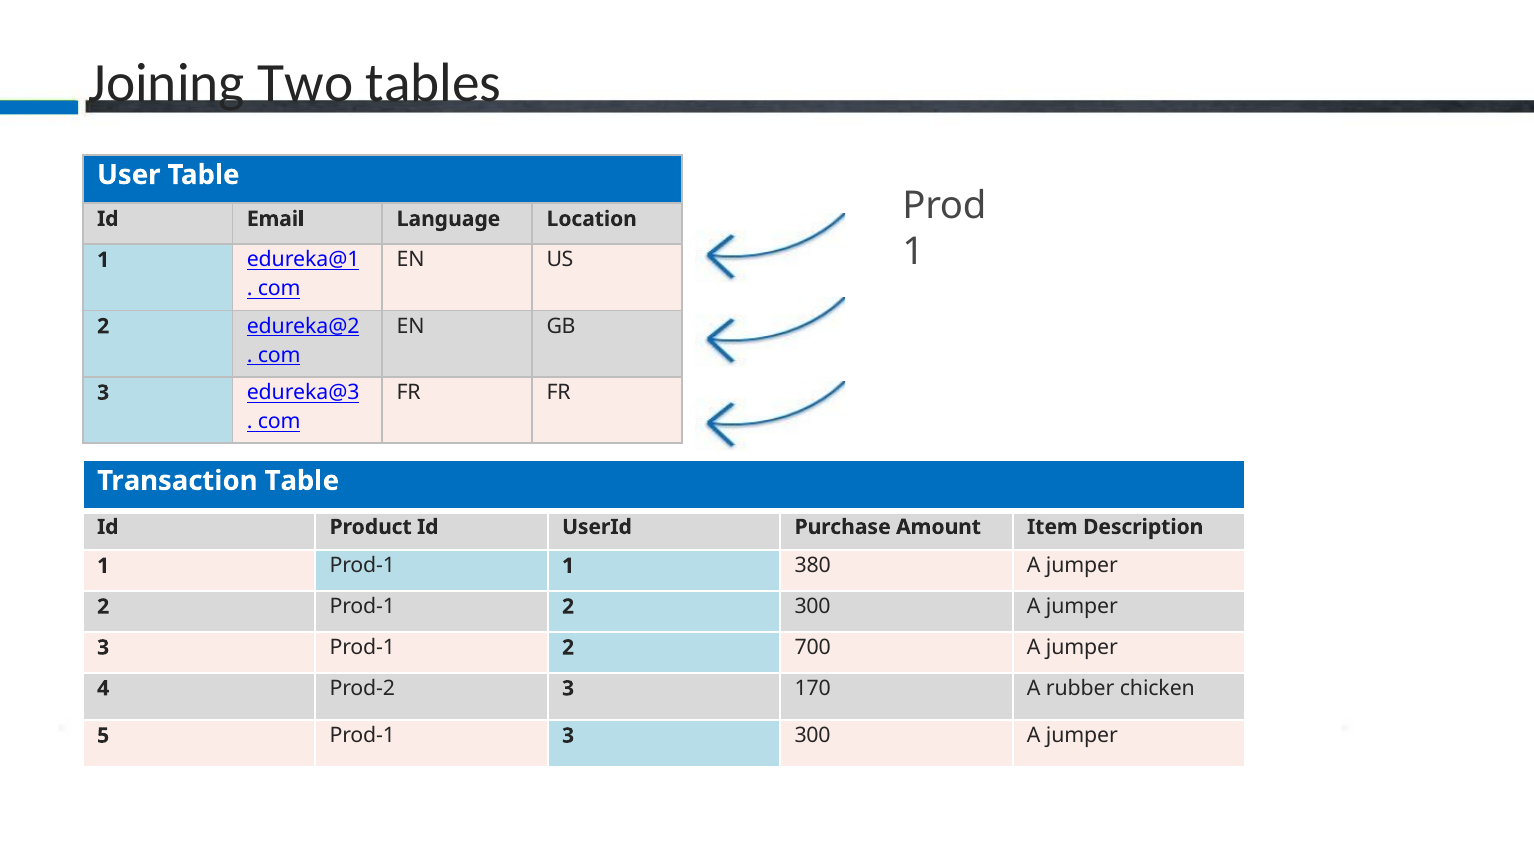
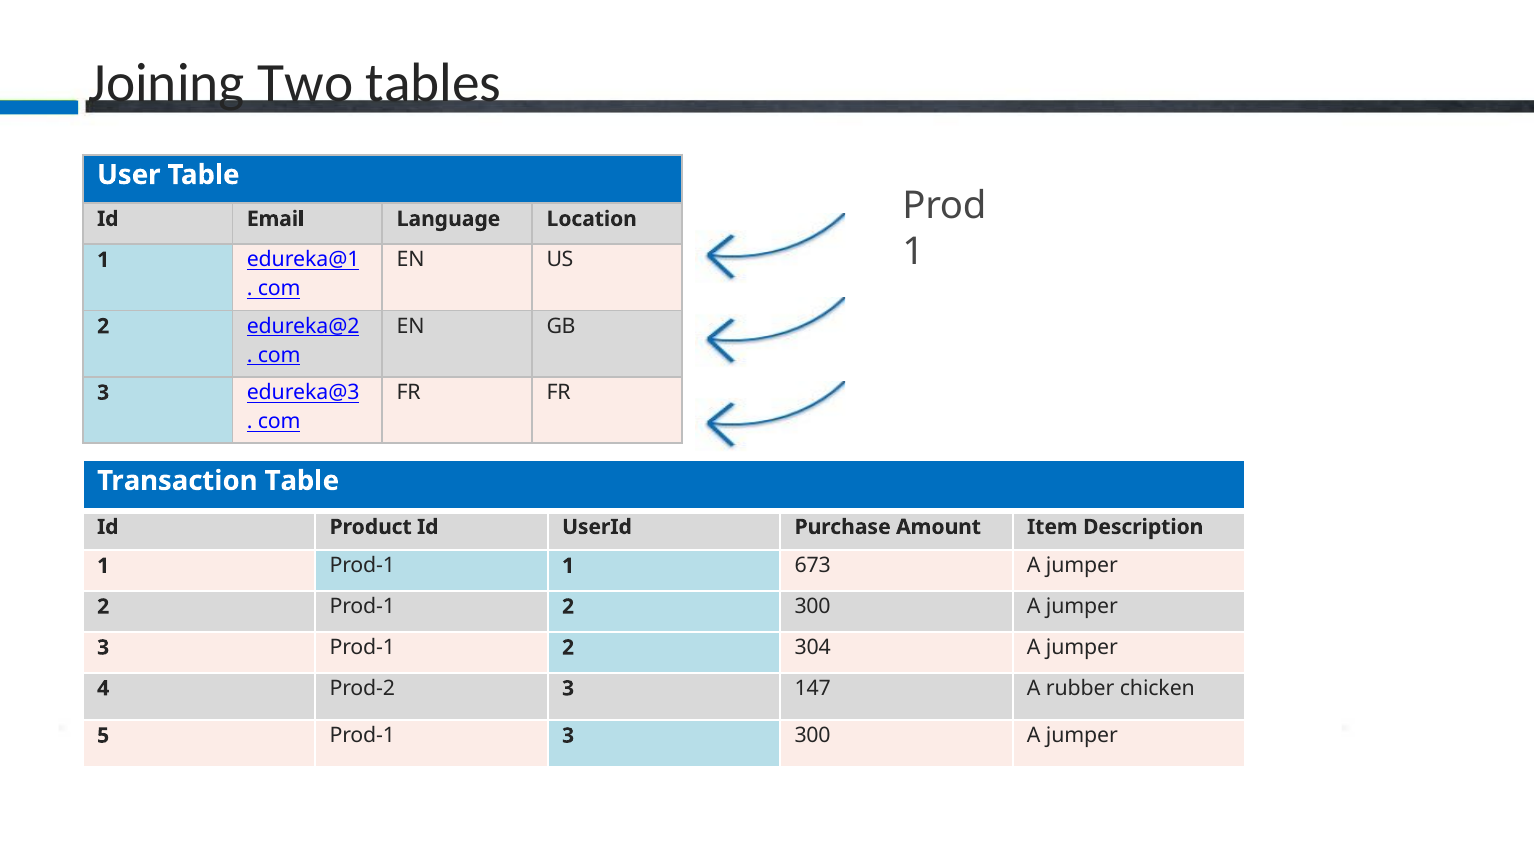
380: 380 -> 673
700: 700 -> 304
170: 170 -> 147
